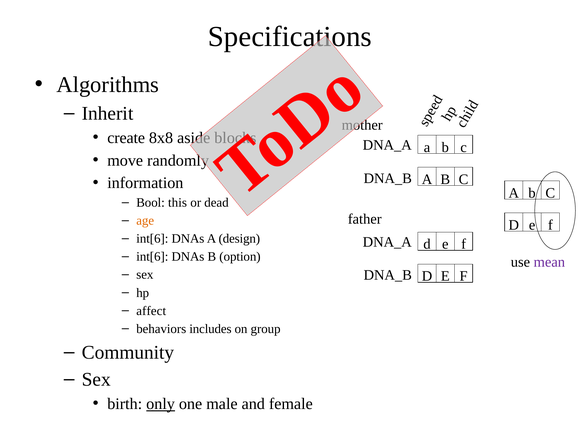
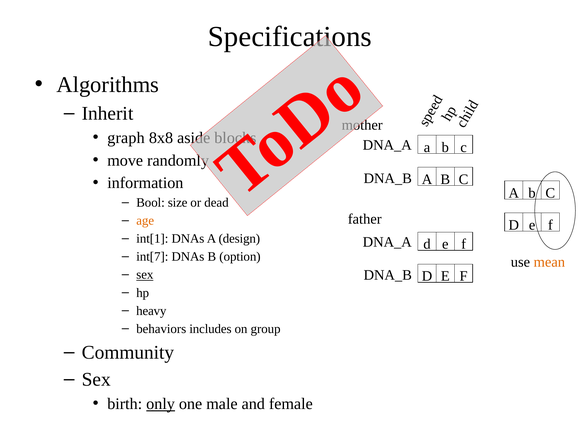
create: create -> graph
this: this -> size
int[6 at (152, 239): int[6 -> int[1
int[6 at (152, 257): int[6 -> int[7
mean colour: purple -> orange
sex at (145, 275) underline: none -> present
affect: affect -> heavy
